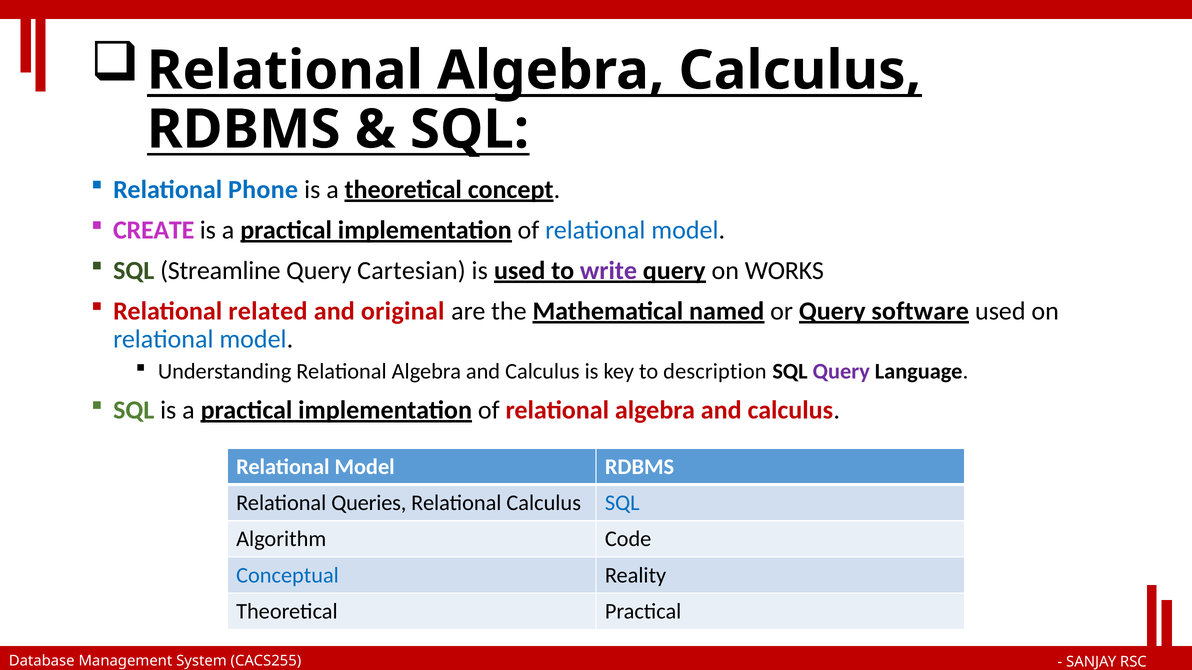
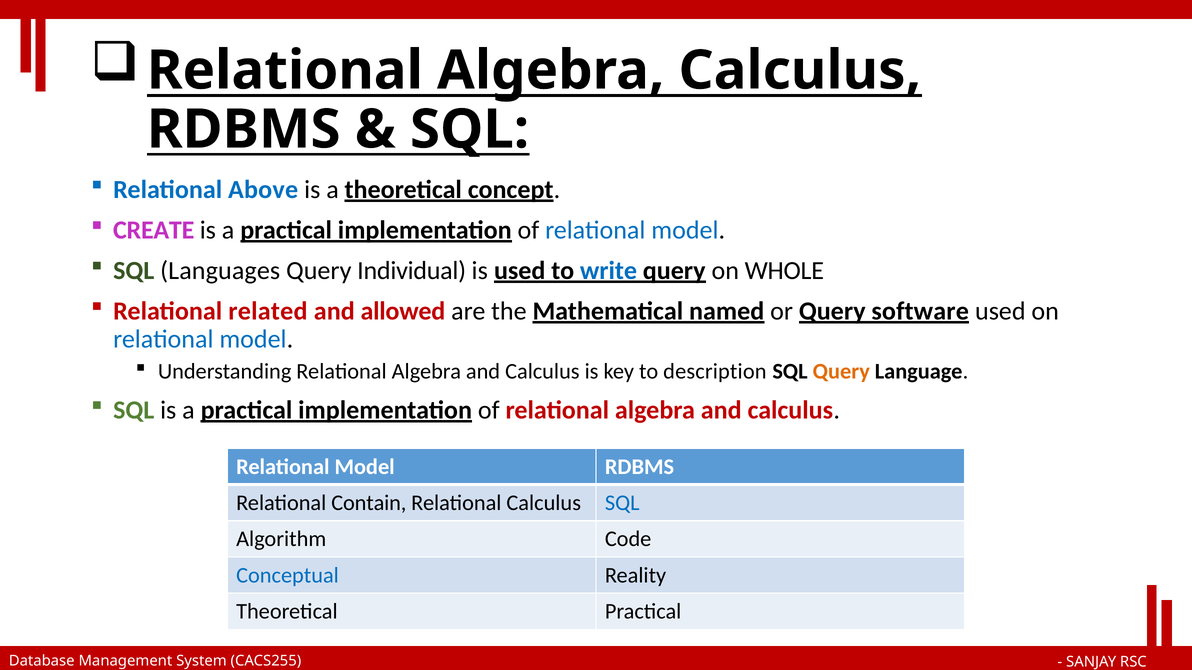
Phone: Phone -> Above
Streamline: Streamline -> Languages
Cartesian: Cartesian -> Individual
write colour: purple -> blue
WORKS: WORKS -> WHOLE
original: original -> allowed
Query at (841, 372) colour: purple -> orange
Queries: Queries -> Contain
